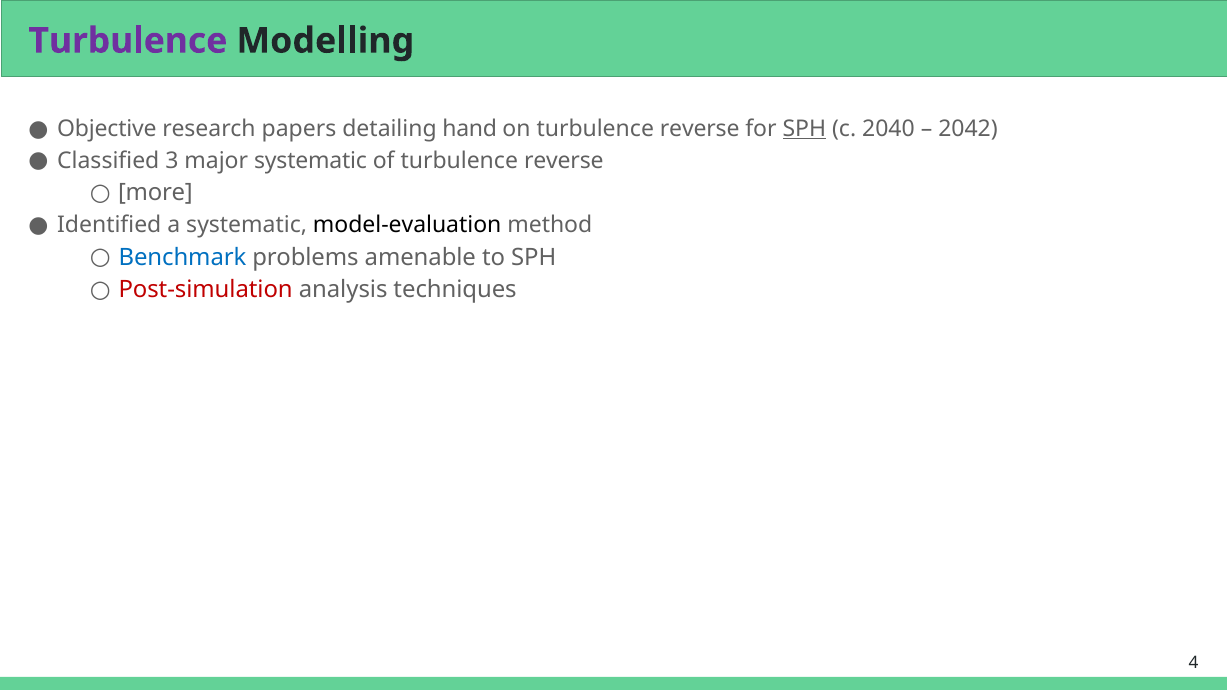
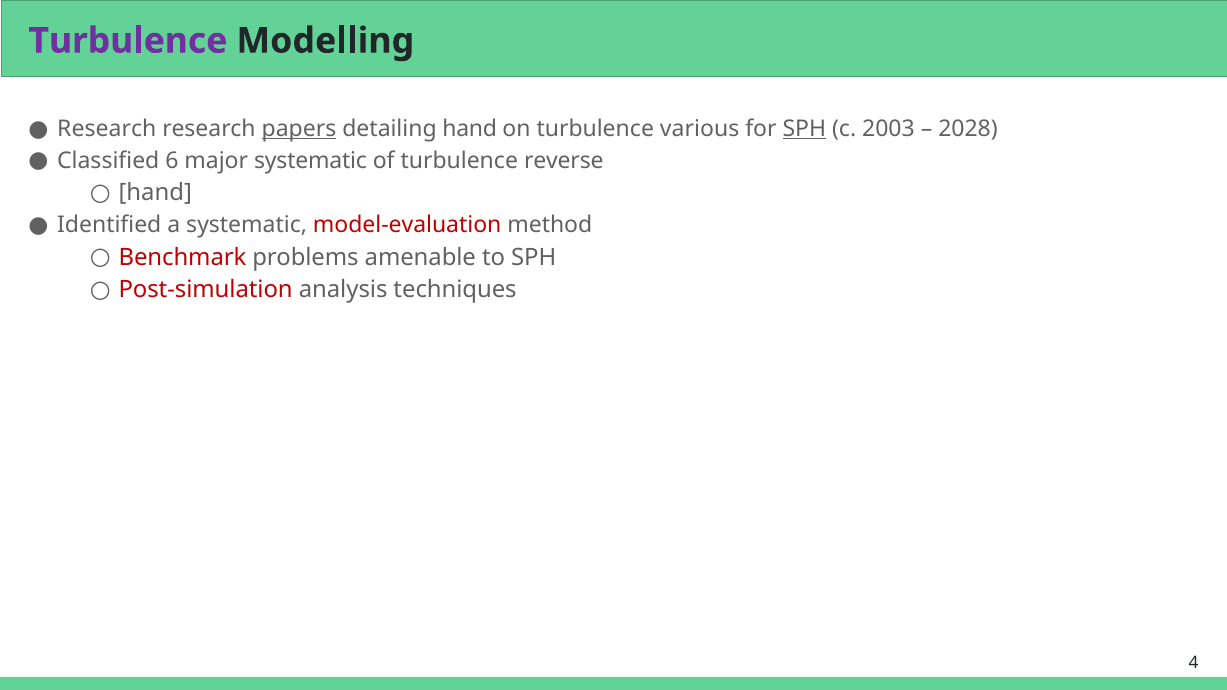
Objective at (107, 129): Objective -> Research
papers underline: none -> present
on turbulence reverse: reverse -> various
2040: 2040 -> 2003
2042: 2042 -> 2028
3: 3 -> 6
more at (155, 193): more -> hand
model-evaluation colour: black -> red
Benchmark colour: blue -> red
